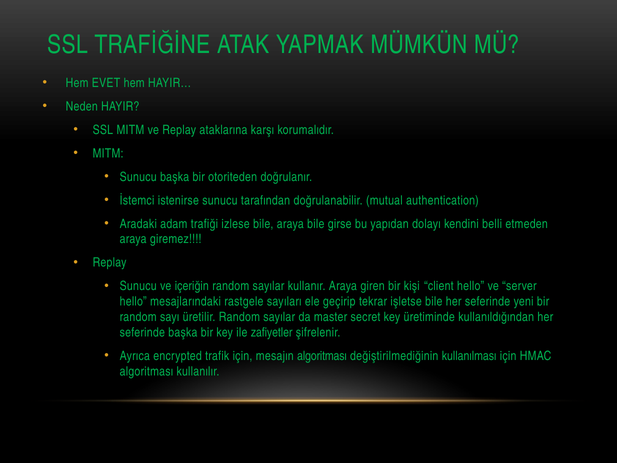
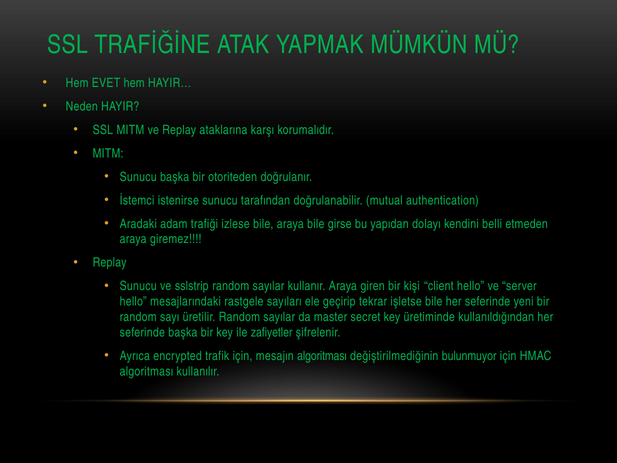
içeriğin: içeriğin -> sslstrip
kullanılması: kullanılması -> bulunmuyor
